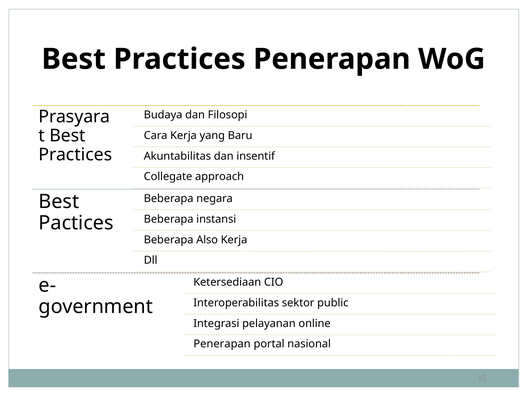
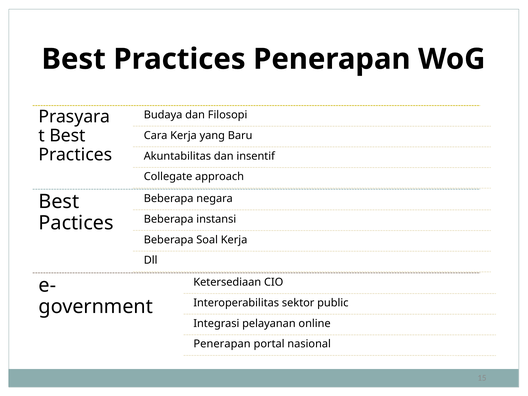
Also: Also -> Soal
